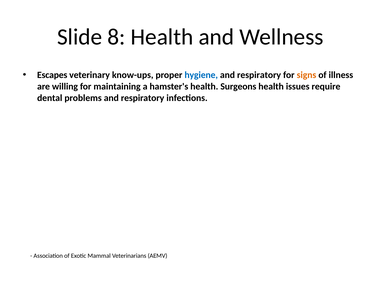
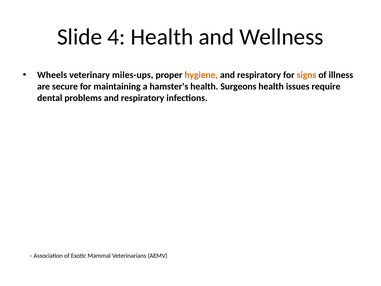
8: 8 -> 4
Escapes: Escapes -> Wheels
know-ups: know-ups -> miles-ups
hygiene colour: blue -> orange
willing: willing -> secure
